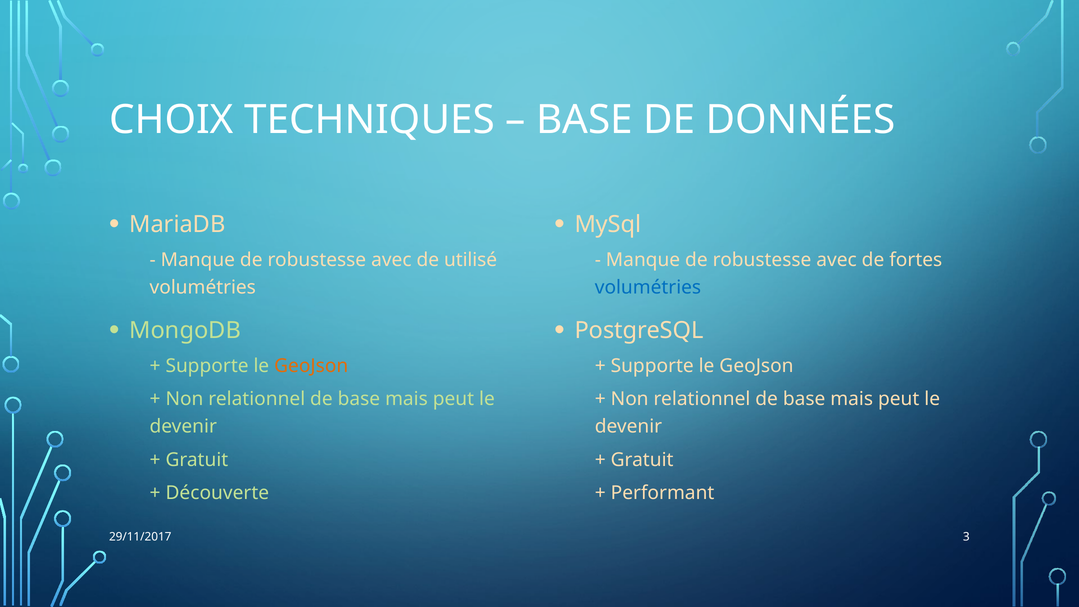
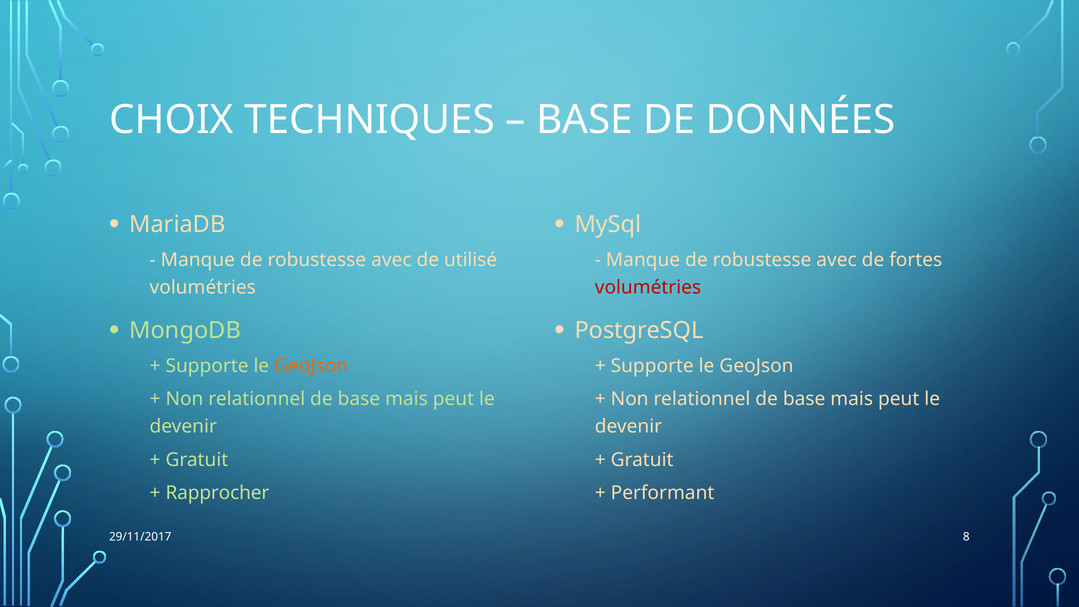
volumétries at (648, 288) colour: blue -> red
Découverte: Découverte -> Rapprocher
3: 3 -> 8
